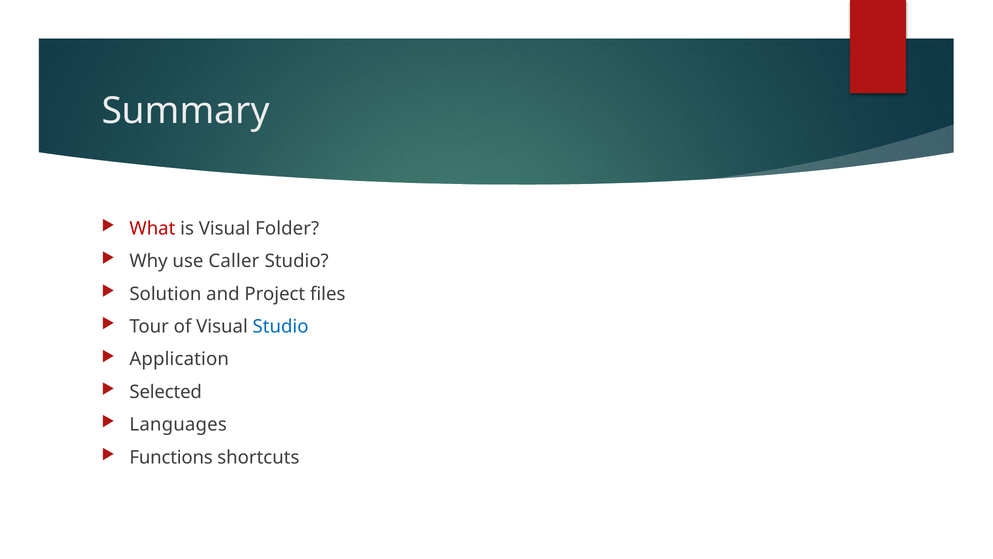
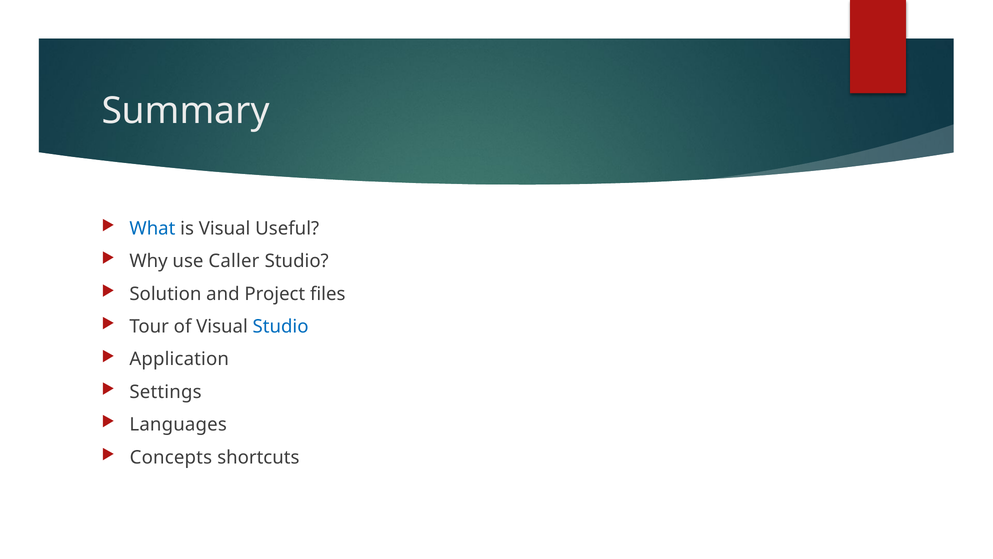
What colour: red -> blue
Folder: Folder -> Useful
Selected: Selected -> Settings
Functions: Functions -> Concepts
